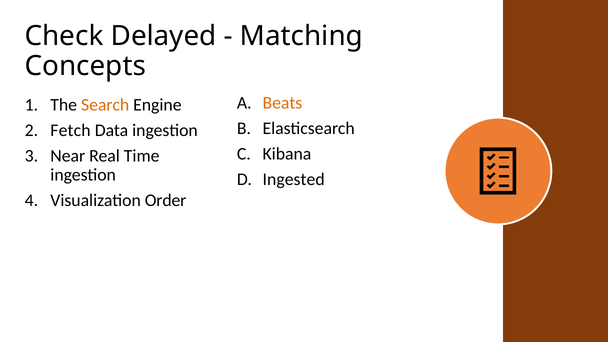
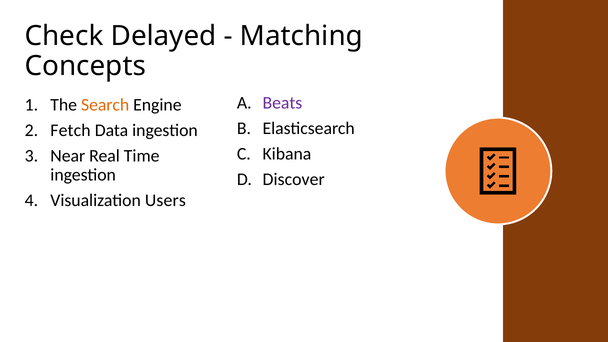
Beats colour: orange -> purple
Ingested: Ingested -> Discover
Order: Order -> Users
